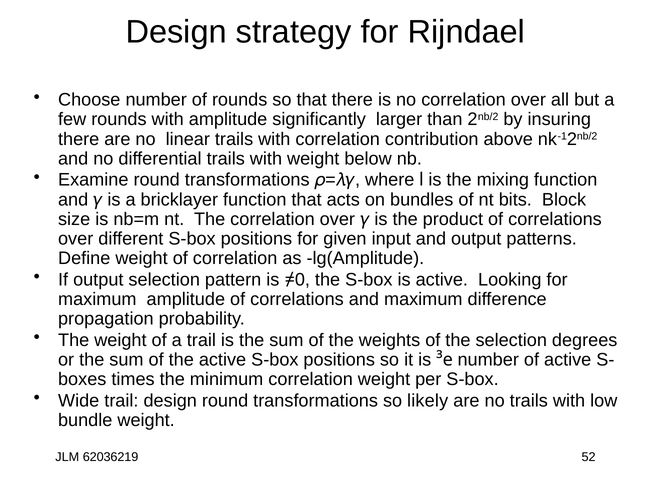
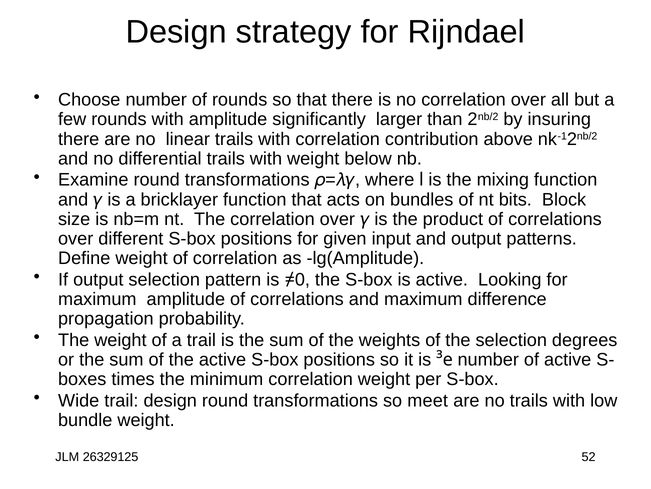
likely: likely -> meet
62036219: 62036219 -> 26329125
